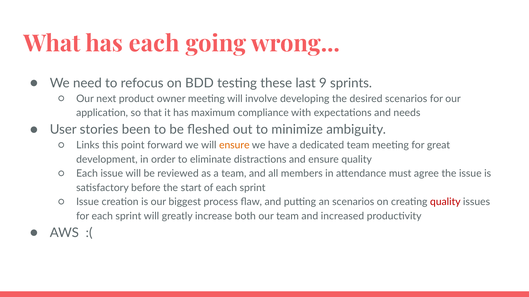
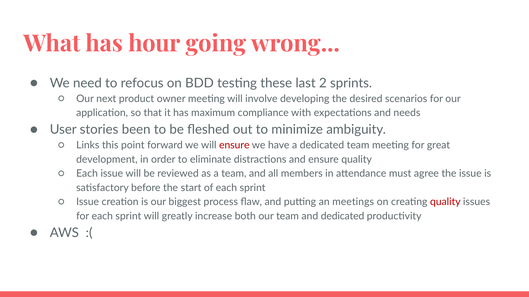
has each: each -> hour
9: 9 -> 2
ensure at (234, 146) colour: orange -> red
an scenarios: scenarios -> meetings
and increased: increased -> dedicated
